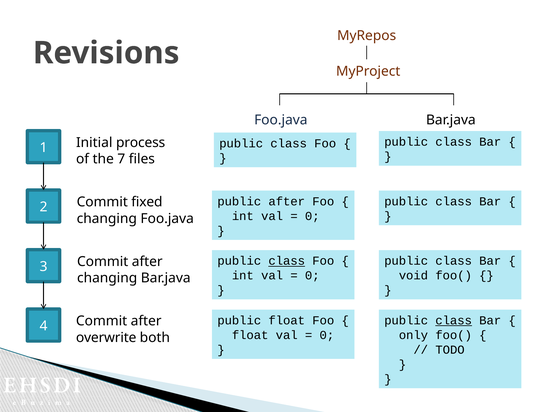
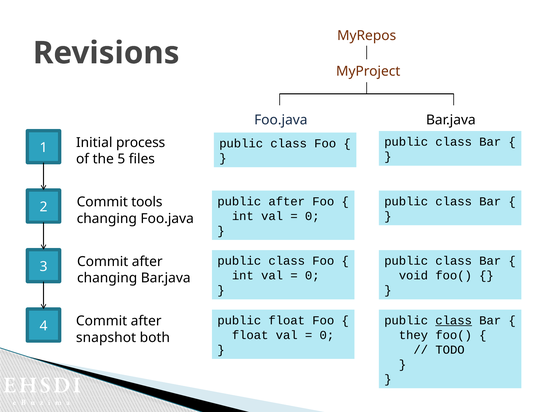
7: 7 -> 5
fixed: fixed -> tools
class at (287, 261) underline: present -> none
only: only -> they
overwrite: overwrite -> snapshot
